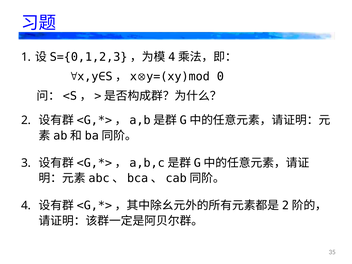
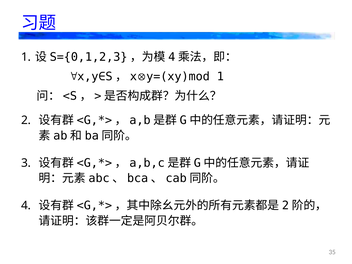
x,y∈S，xy=(xy)mod 0: 0 -> 1
